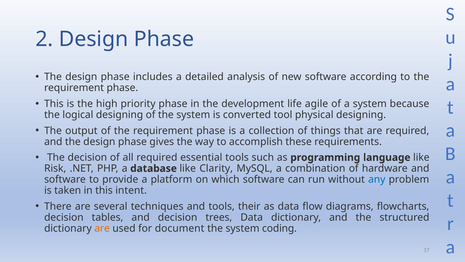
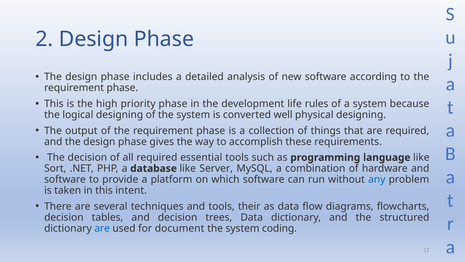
agile: agile -> rules
tool: tool -> well
Risk: Risk -> Sort
Clarity: Clarity -> Server
are at (102, 228) colour: orange -> blue
